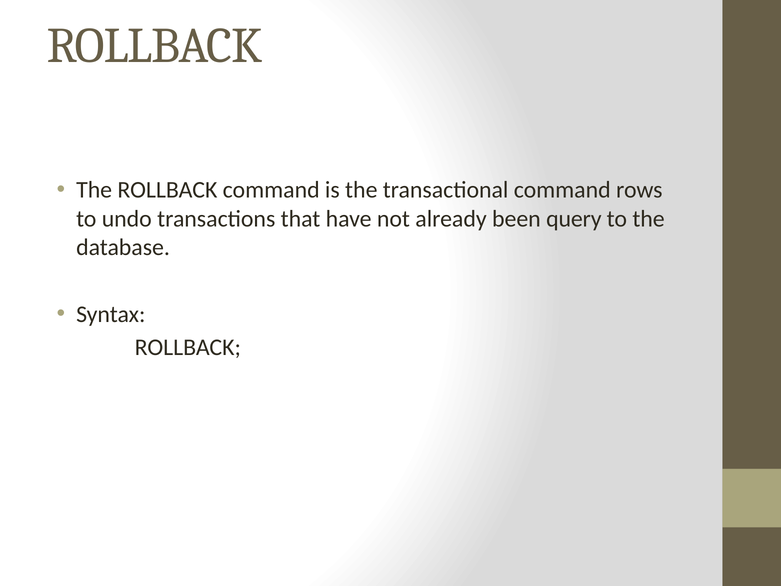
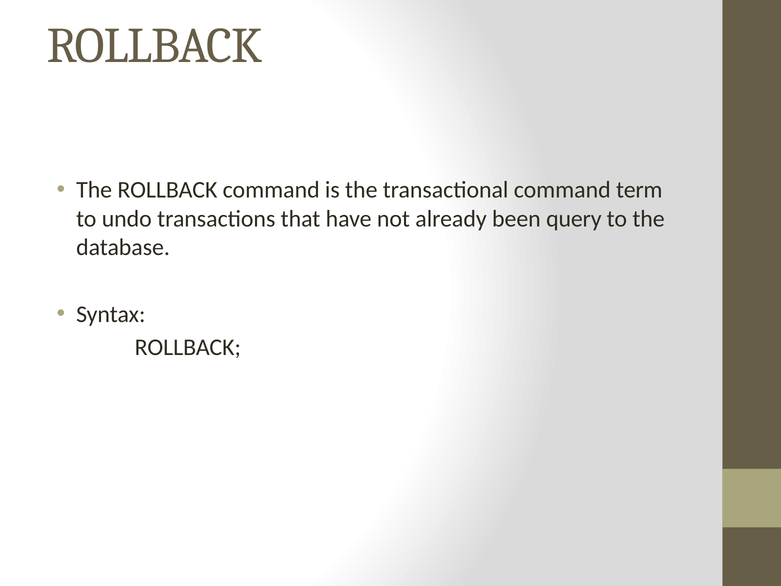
rows: rows -> term
